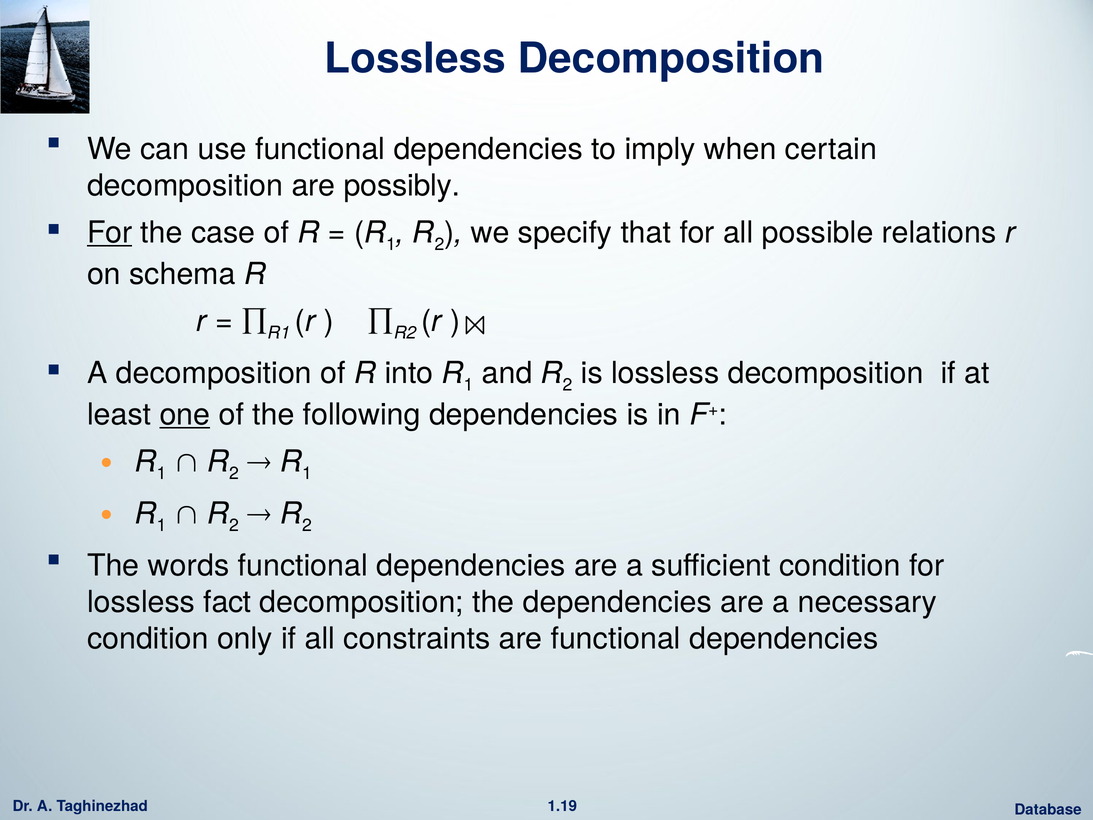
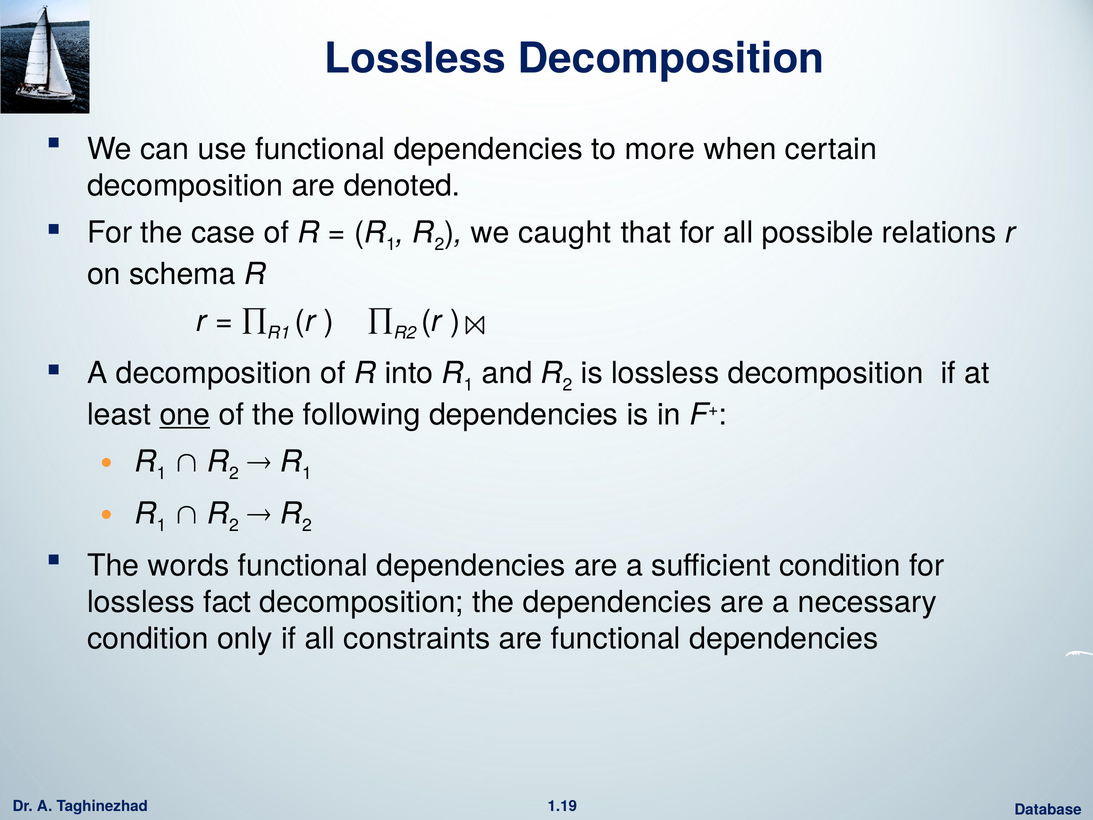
imply: imply -> more
possibly: possibly -> denoted
For at (110, 233) underline: present -> none
specify: specify -> caught
